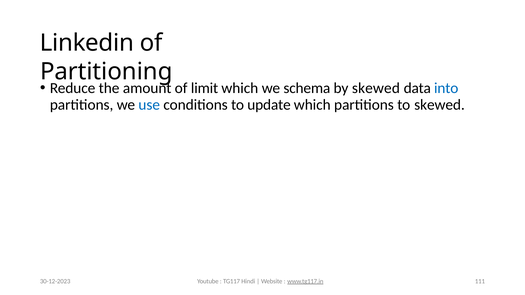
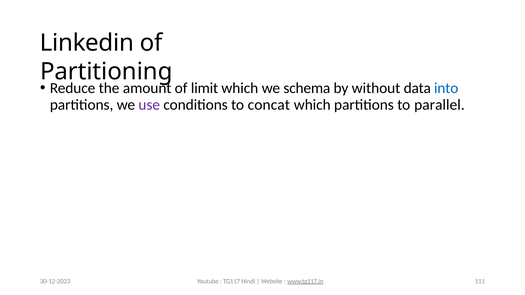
by skewed: skewed -> without
use colour: blue -> purple
update: update -> concat
to skewed: skewed -> parallel
